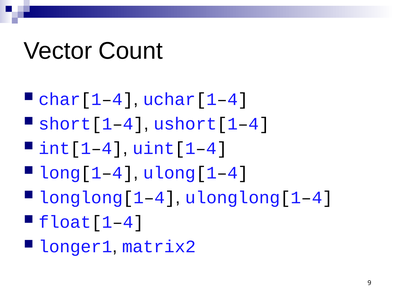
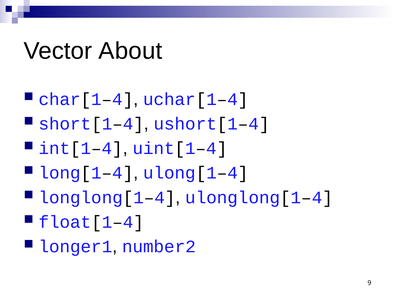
Count: Count -> About
matrix2: matrix2 -> number2
